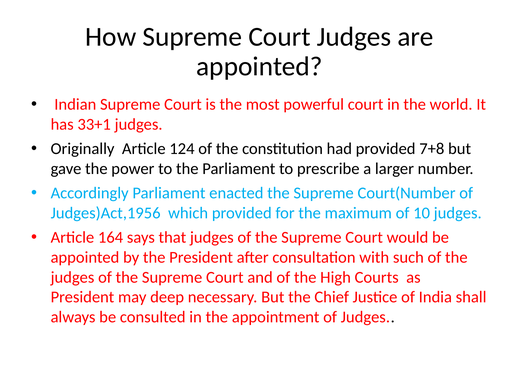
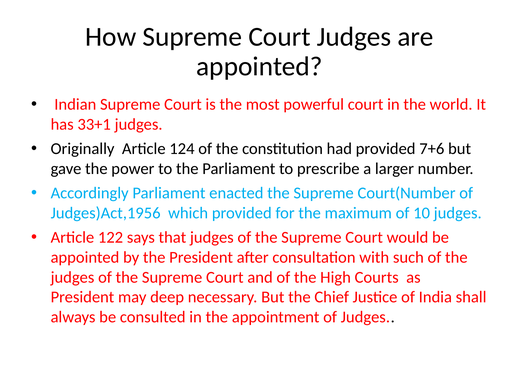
7+8: 7+8 -> 7+6
164: 164 -> 122
